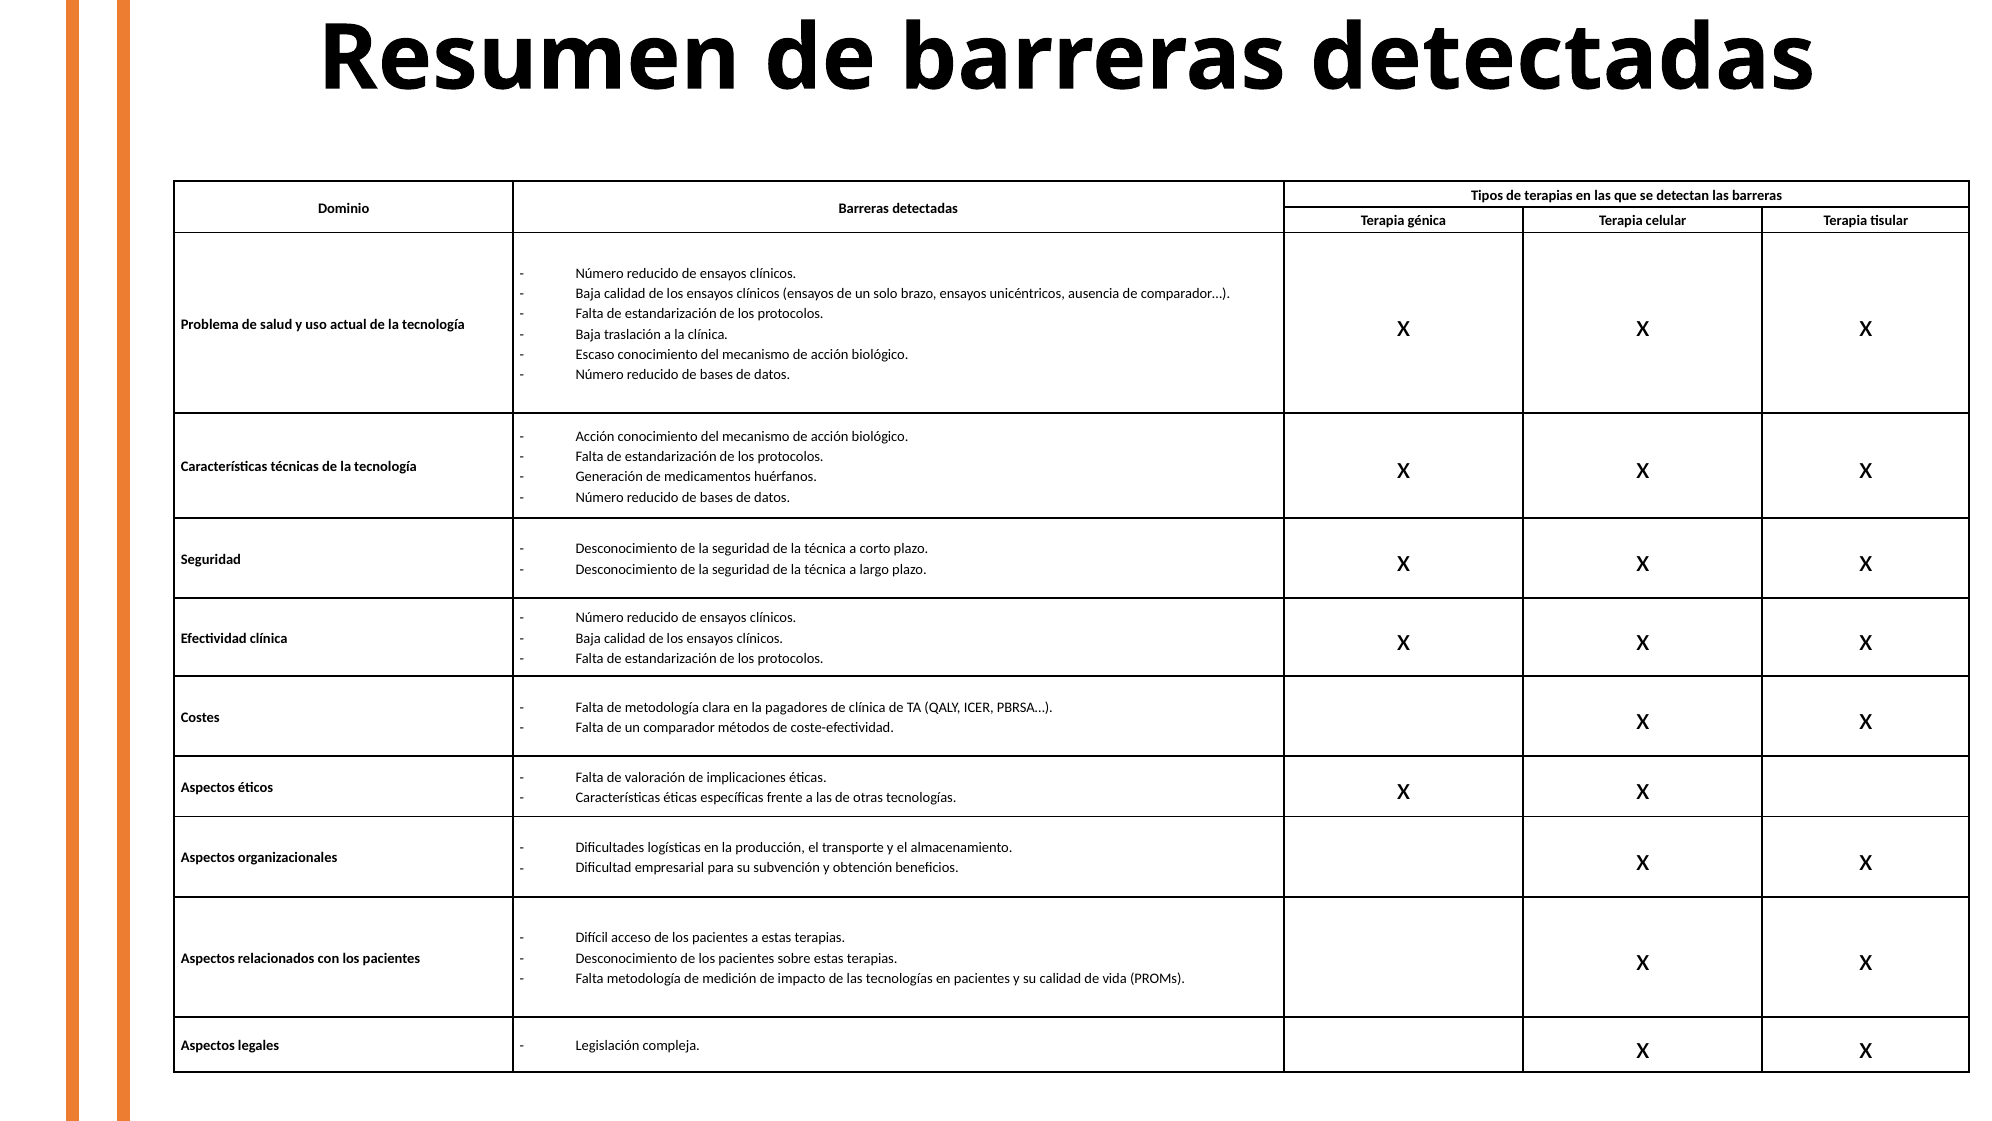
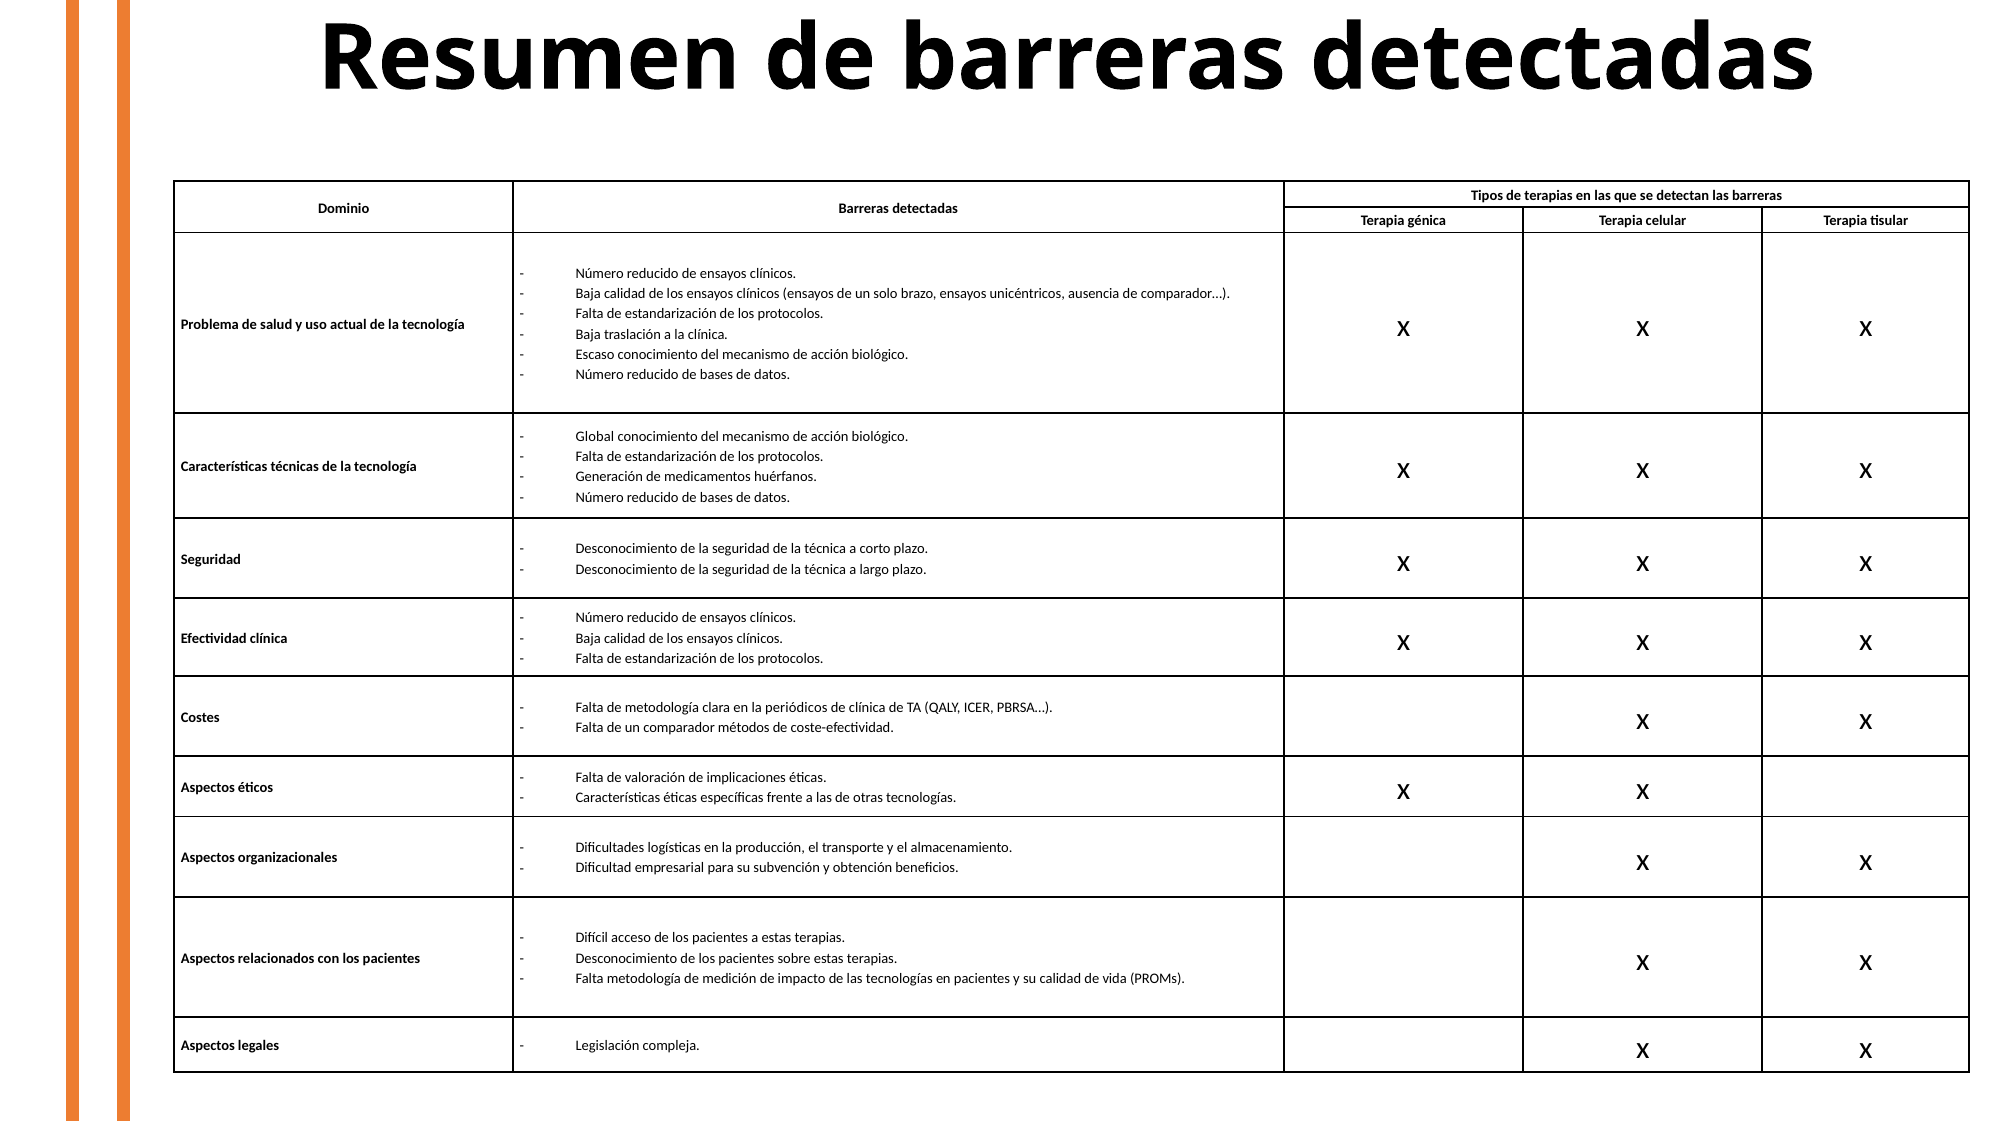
Acción at (595, 436): Acción -> Global
pagadores: pagadores -> periódicos
